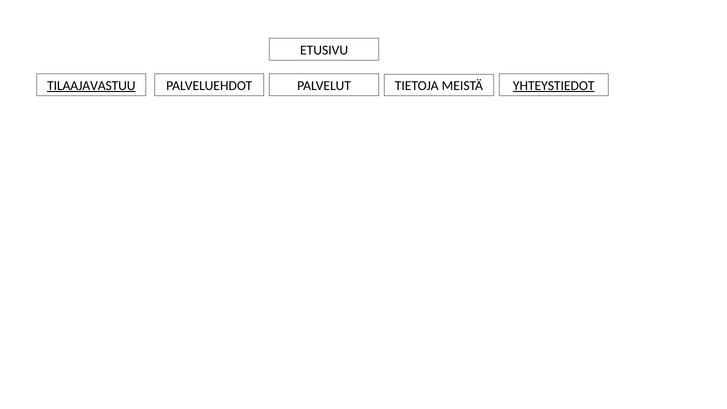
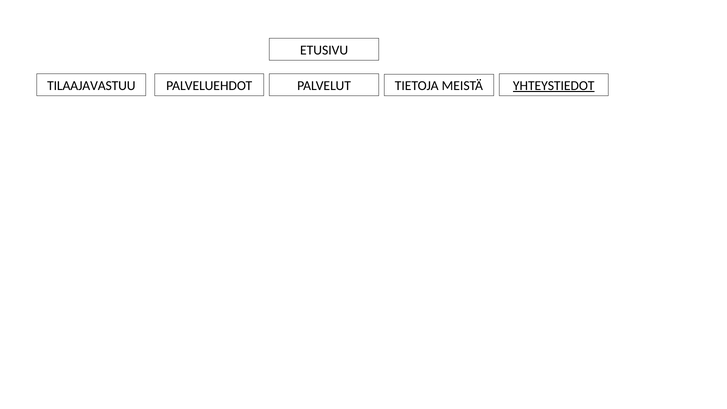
TILAAJAVASTUU underline: present -> none
